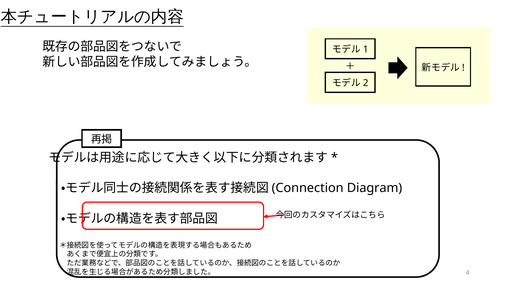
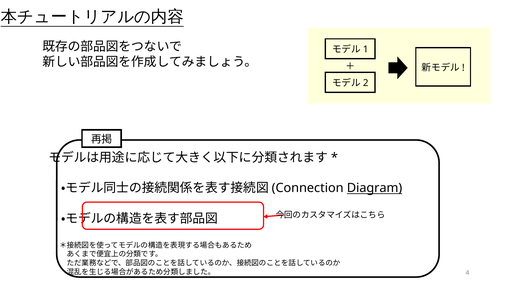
Diagram underline: none -> present
